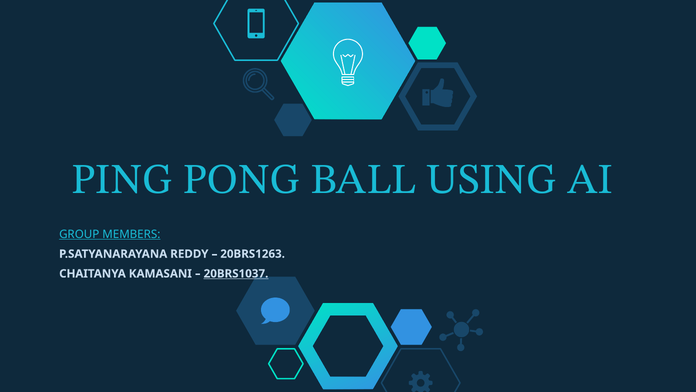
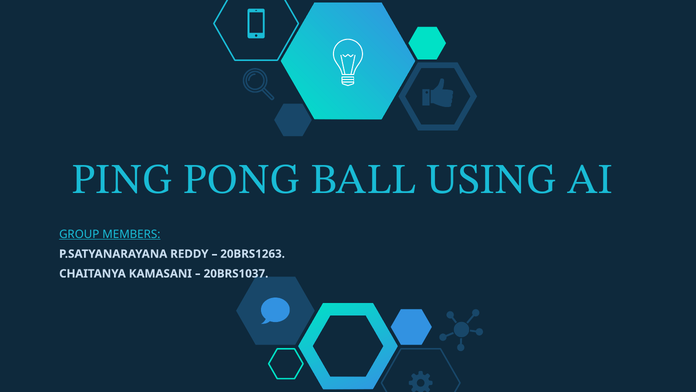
20BRS1037 underline: present -> none
